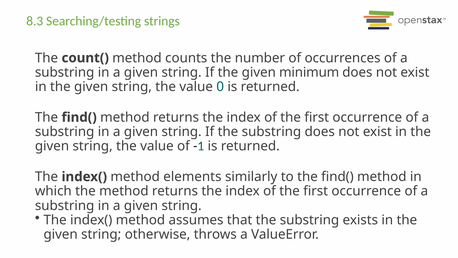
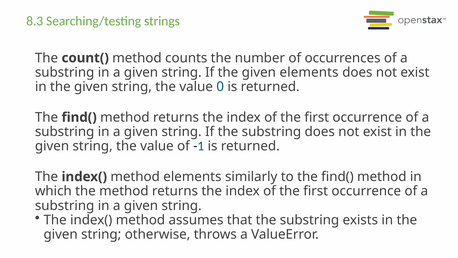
given minimum: minimum -> elements
